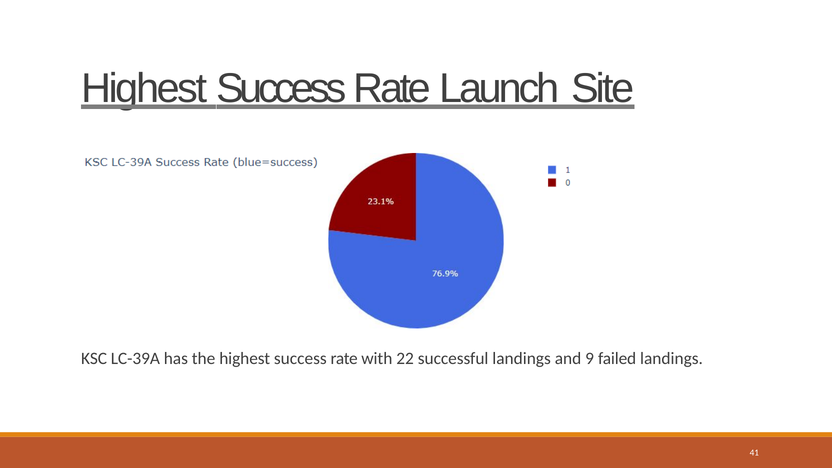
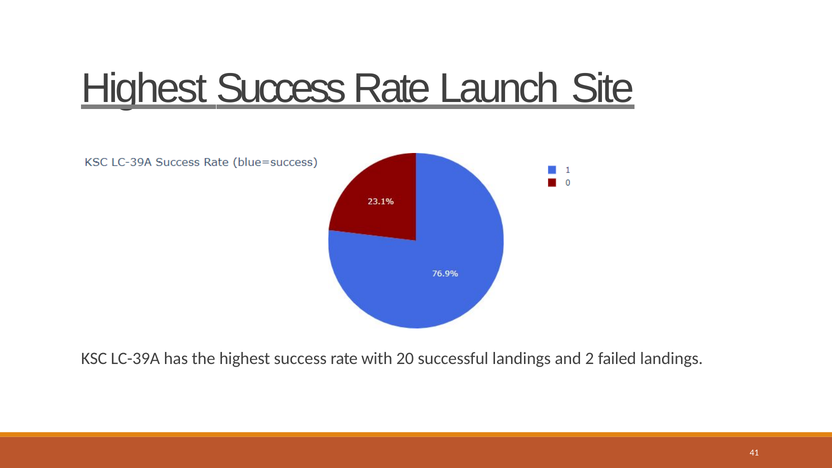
22: 22 -> 20
9: 9 -> 2
